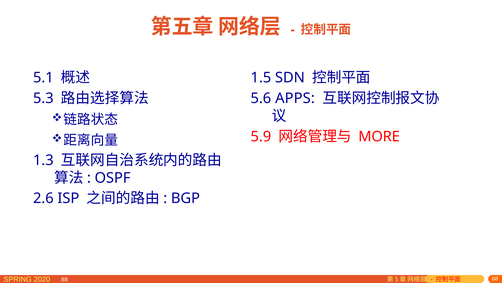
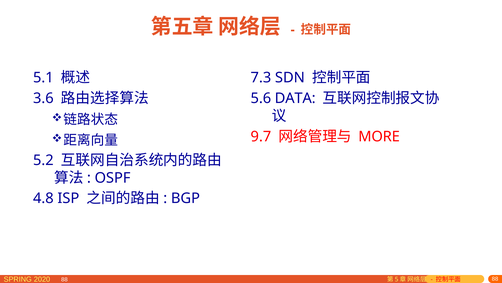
1.5: 1.5 -> 7.3
5.3: 5.3 -> 3.6
APPS: APPS -> DATA
5.9: 5.9 -> 9.7
1.3: 1.3 -> 5.2
2.6: 2.6 -> 4.8
